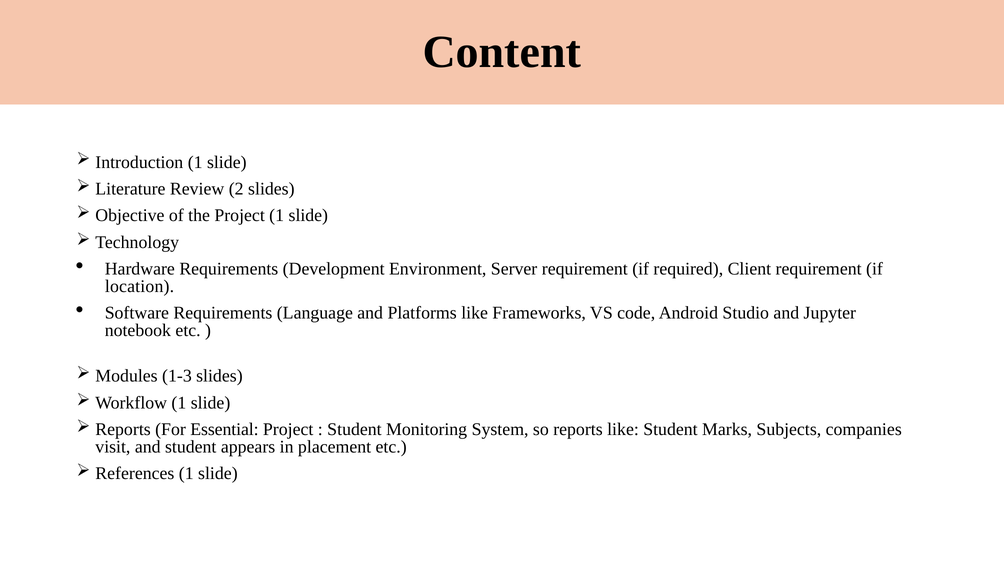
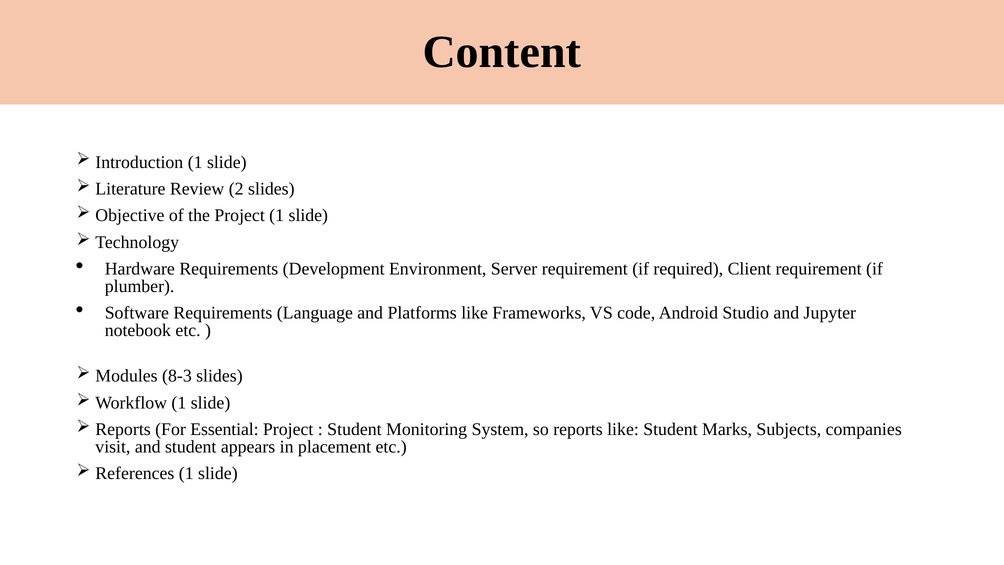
location: location -> plumber
1-3: 1-3 -> 8-3
